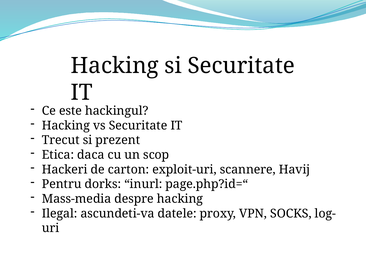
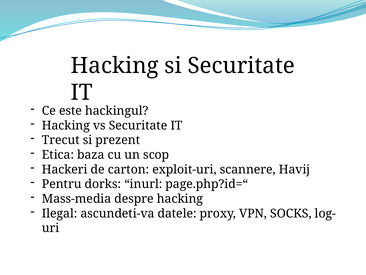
daca: daca -> baza
